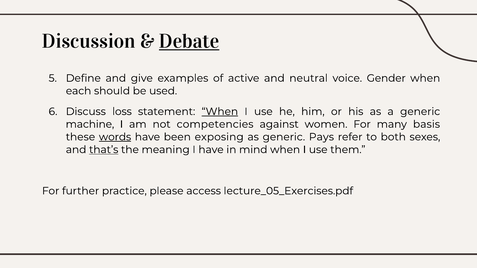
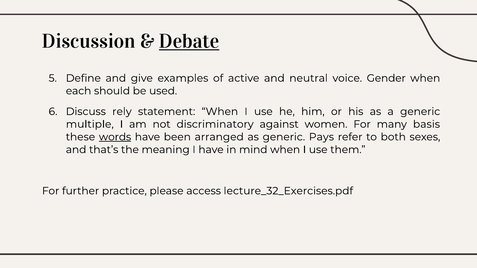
loss: loss -> rely
When at (220, 112) underline: present -> none
machine: machine -> multiple
competencies: competencies -> discriminatory
exposing: exposing -> arranged
that’s underline: present -> none
lecture_05_Exercises.pdf: lecture_05_Exercises.pdf -> lecture_32_Exercises.pdf
